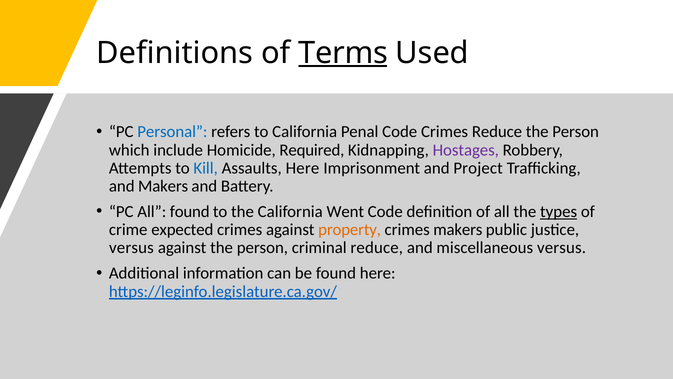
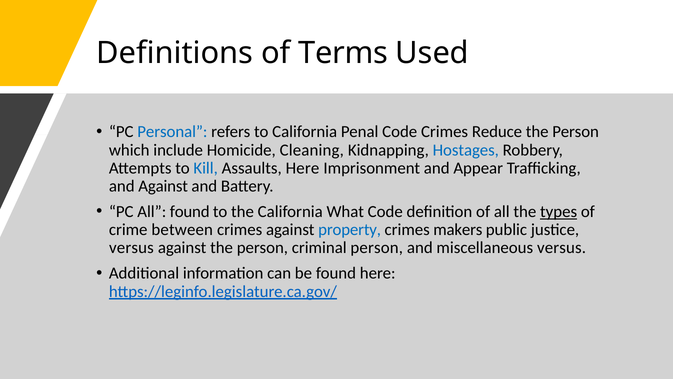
Terms underline: present -> none
Required: Required -> Cleaning
Hostages colour: purple -> blue
Project: Project -> Appear
and Makers: Makers -> Against
Went: Went -> What
expected: expected -> between
property colour: orange -> blue
criminal reduce: reduce -> person
